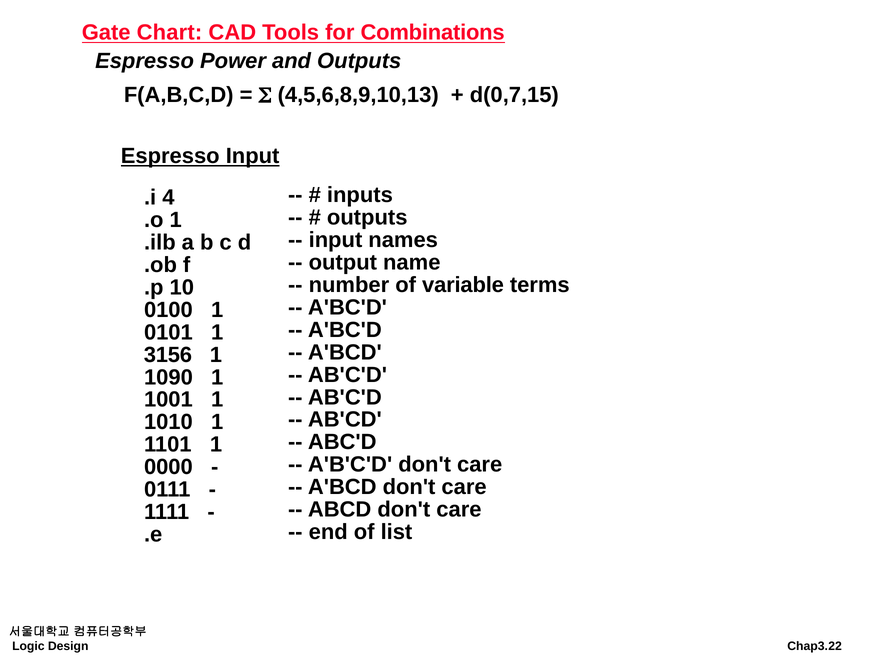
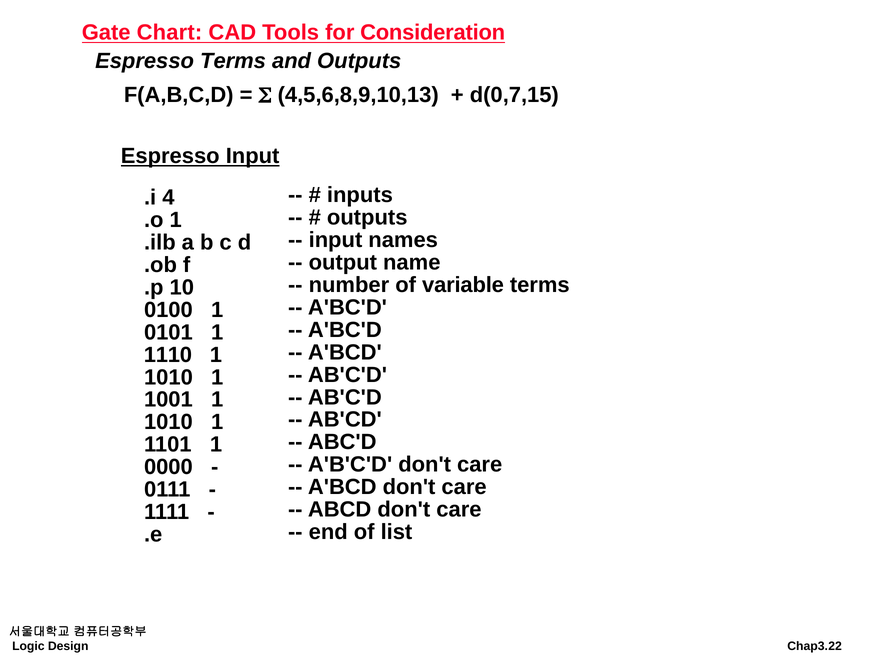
Combinations: Combinations -> Consideration
Espresso Power: Power -> Terms
3156: 3156 -> 1110
1090 at (168, 377): 1090 -> 1010
